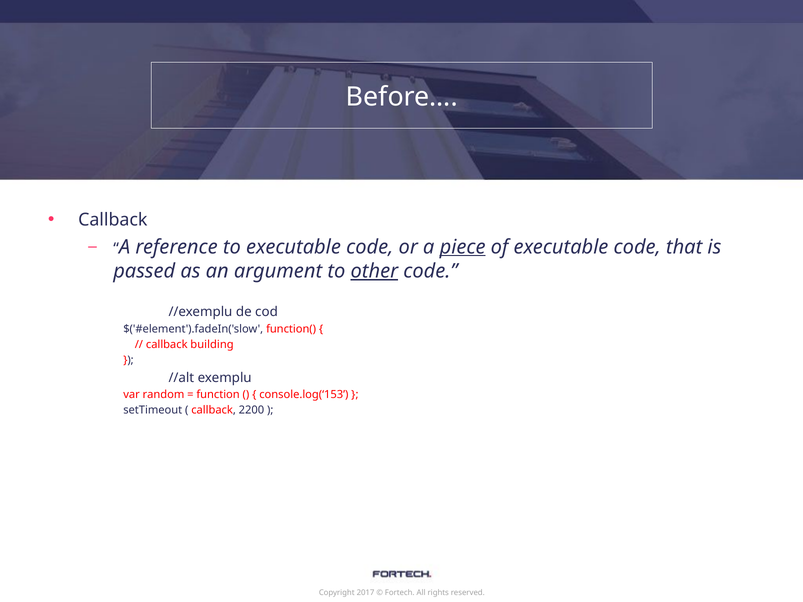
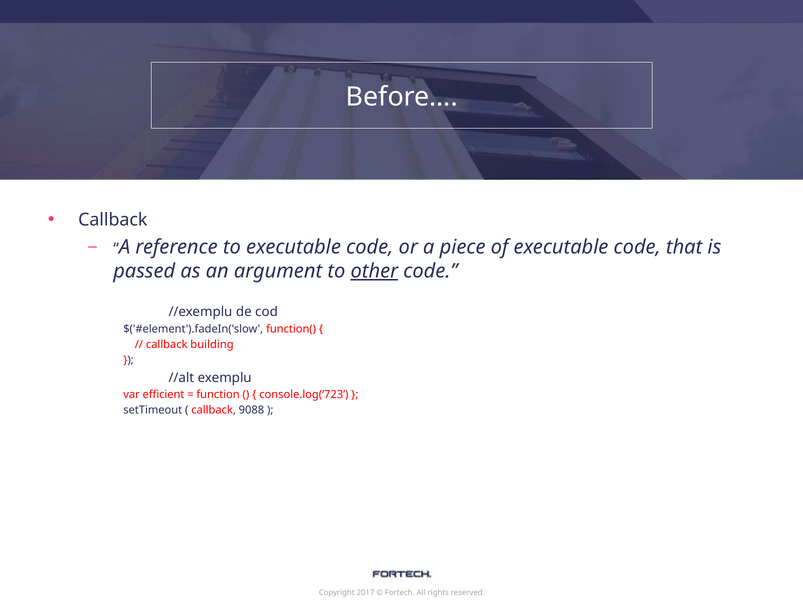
piece underline: present -> none
random: random -> efficient
console.log(‘153: console.log(‘153 -> console.log(‘723
2200: 2200 -> 9088
